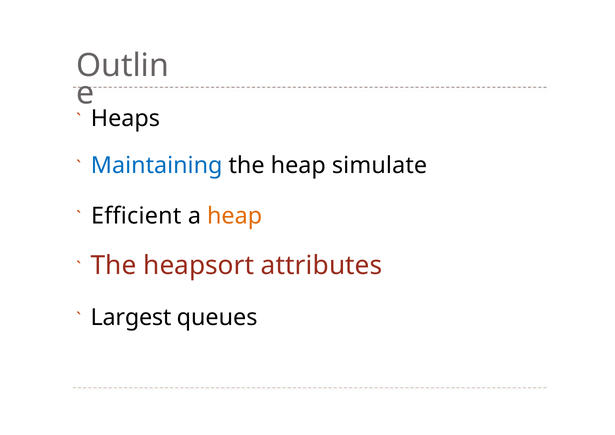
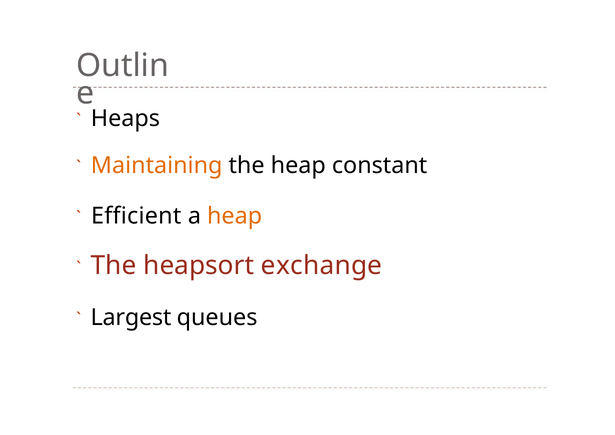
Maintaining colour: blue -> orange
simulate: simulate -> constant
attributes: attributes -> exchange
